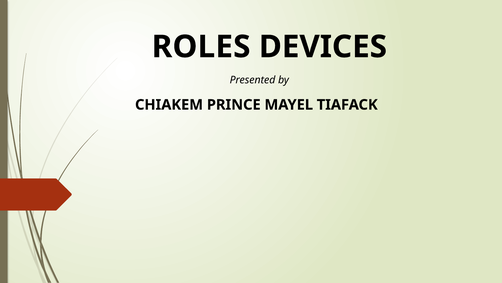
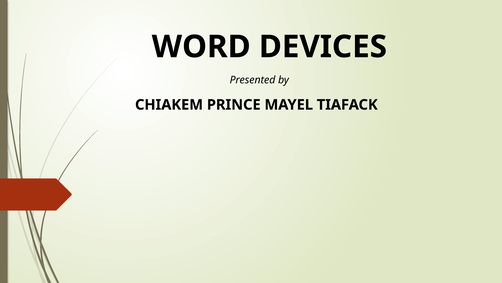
ROLES: ROLES -> WORD
